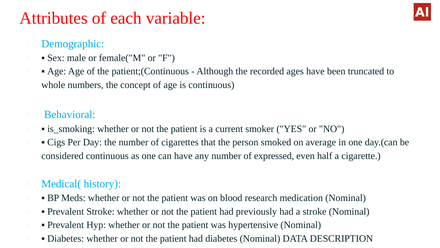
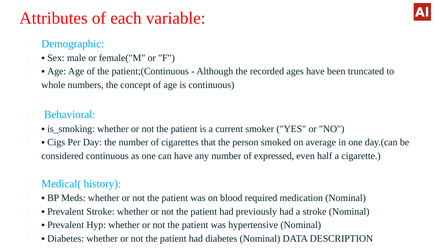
research: research -> required
